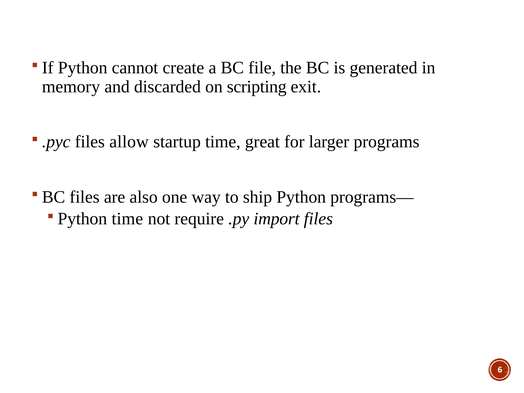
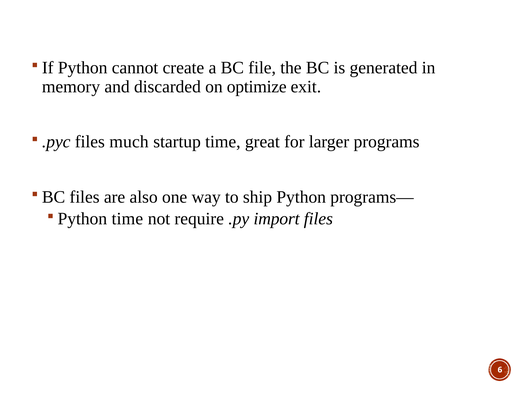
scripting: scripting -> optimize
allow: allow -> much
